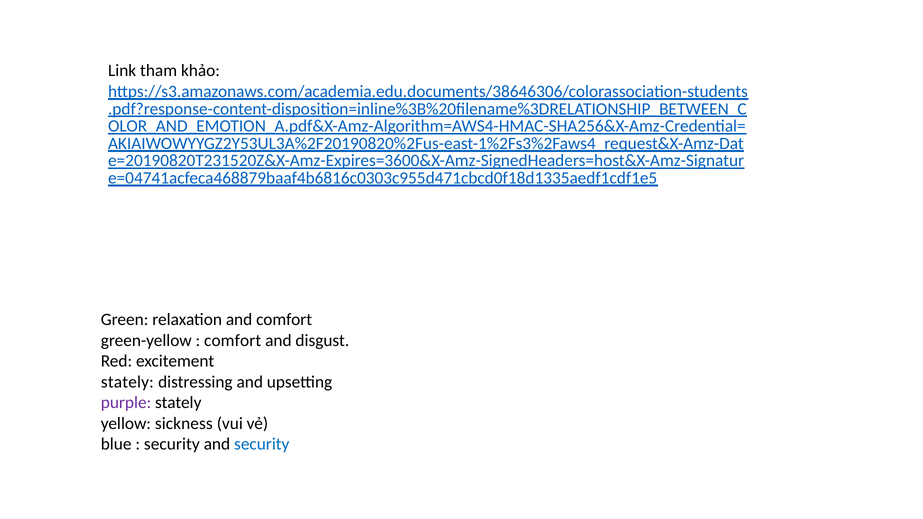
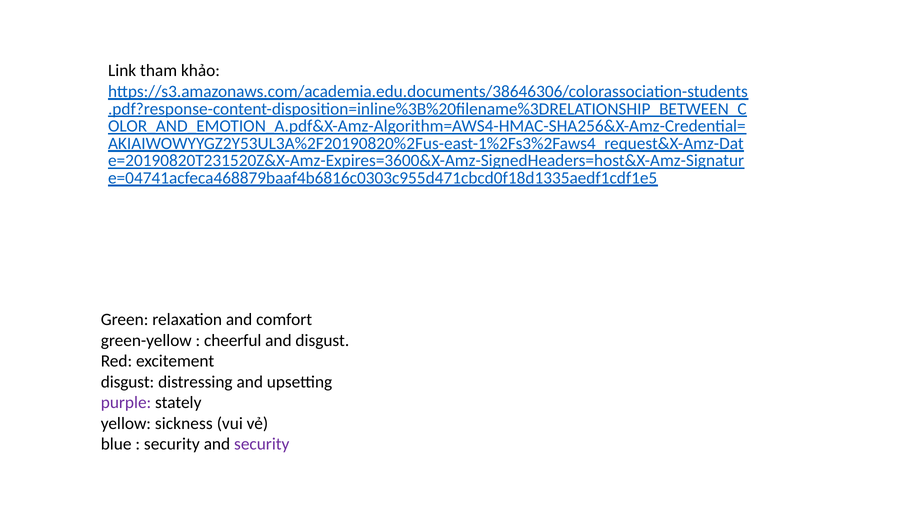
comfort at (233, 341): comfort -> cheerful
stately at (127, 382): stately -> disgust
security at (262, 444) colour: blue -> purple
